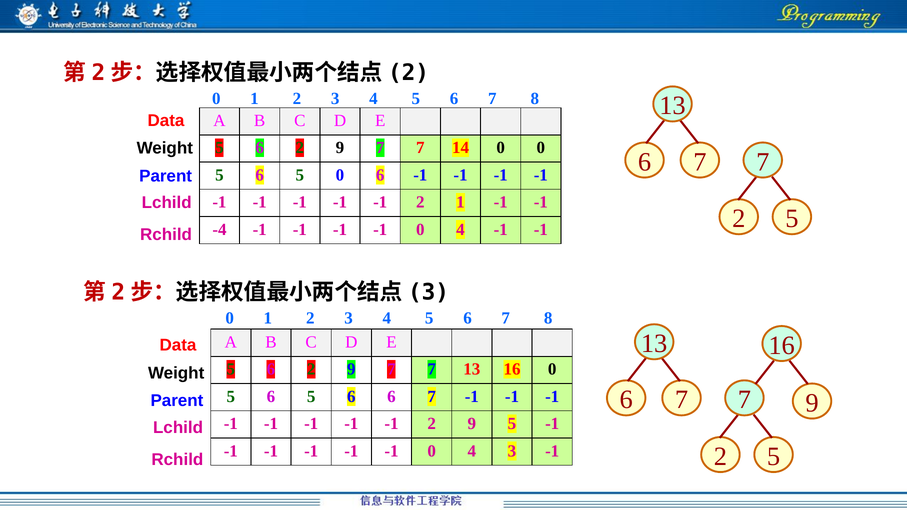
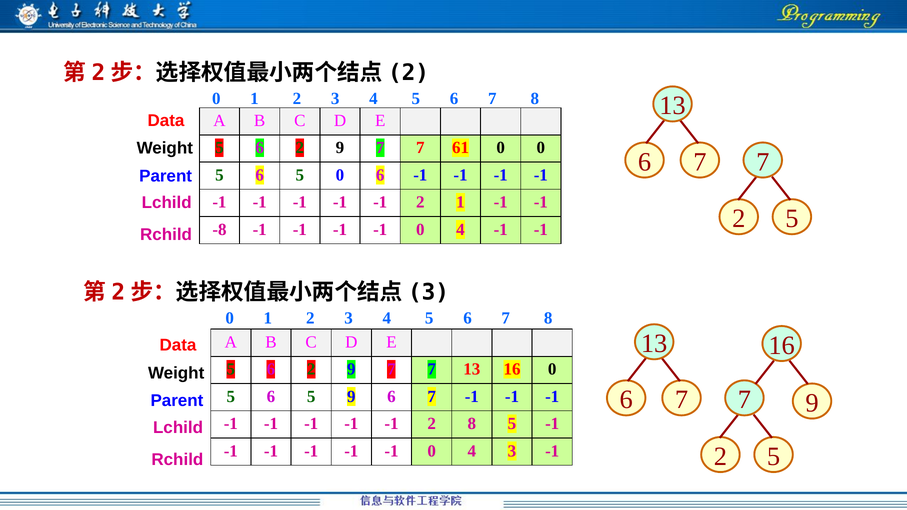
14: 14 -> 61
-4: -4 -> -8
6 5 6: 6 -> 9
-1 2 9: 9 -> 8
